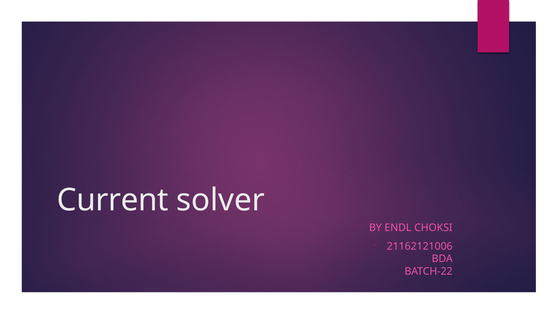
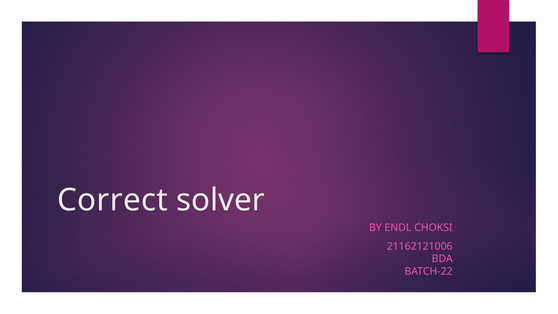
Current: Current -> Correct
